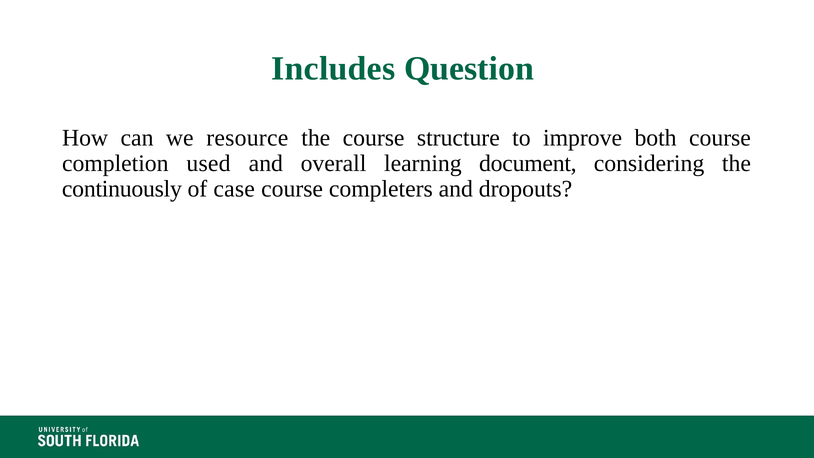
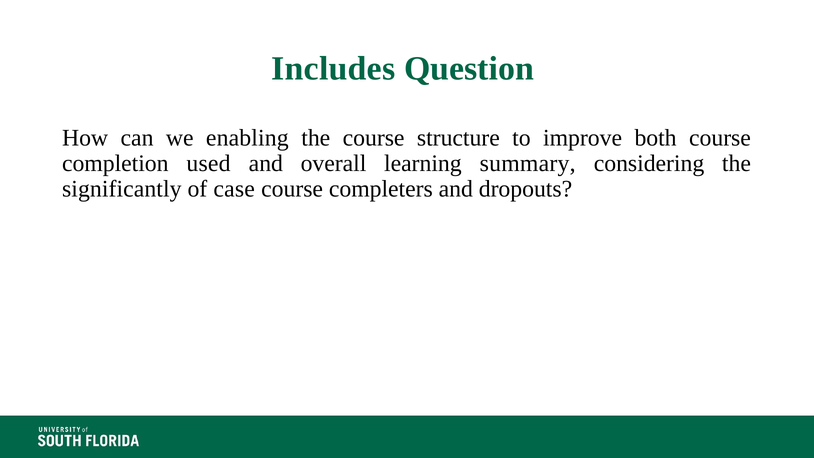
resource: resource -> enabling
document: document -> summary
continuously: continuously -> significantly
